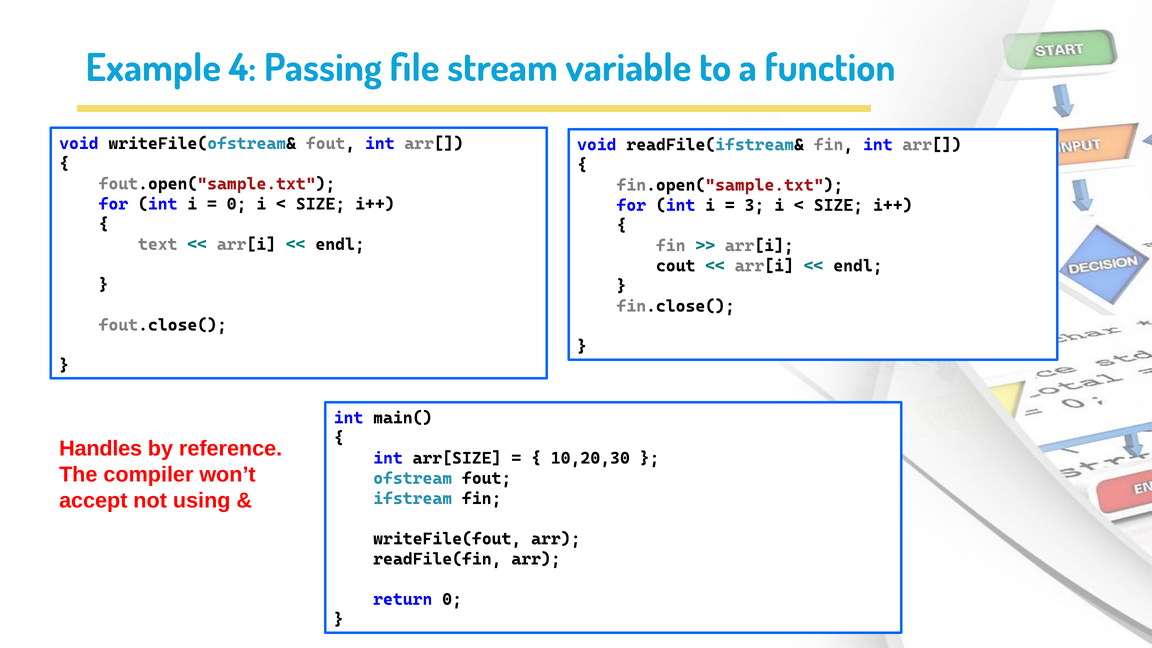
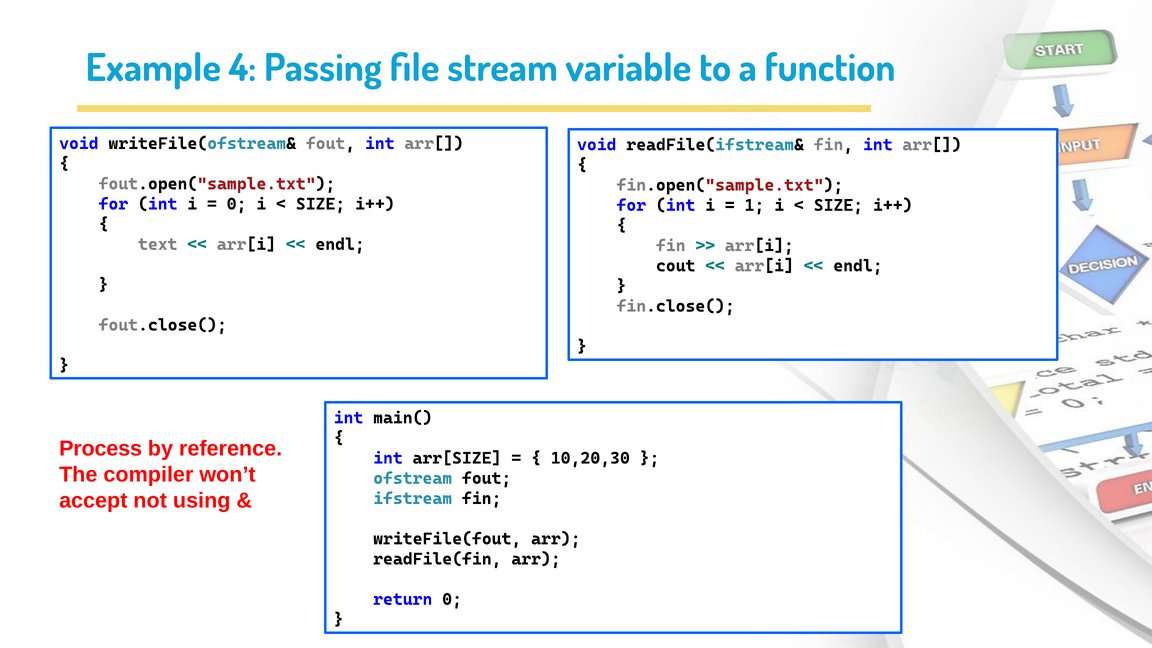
3: 3 -> 1
Handles: Handles -> Process
